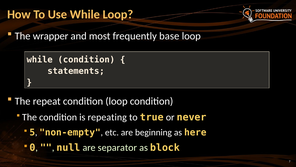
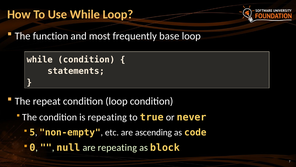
wrapper: wrapper -> function
beginning: beginning -> ascending
here: here -> code
are separator: separator -> repeating
